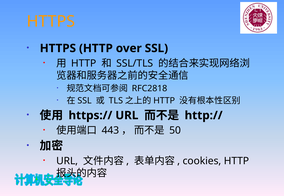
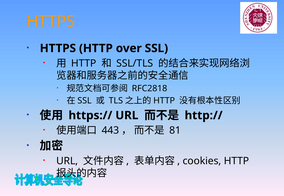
50: 50 -> 81
